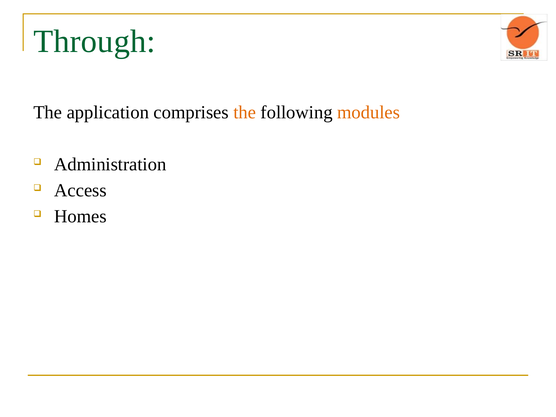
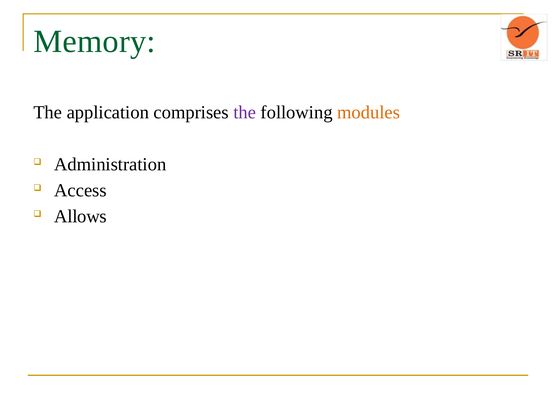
Through: Through -> Memory
the at (245, 113) colour: orange -> purple
Homes: Homes -> Allows
